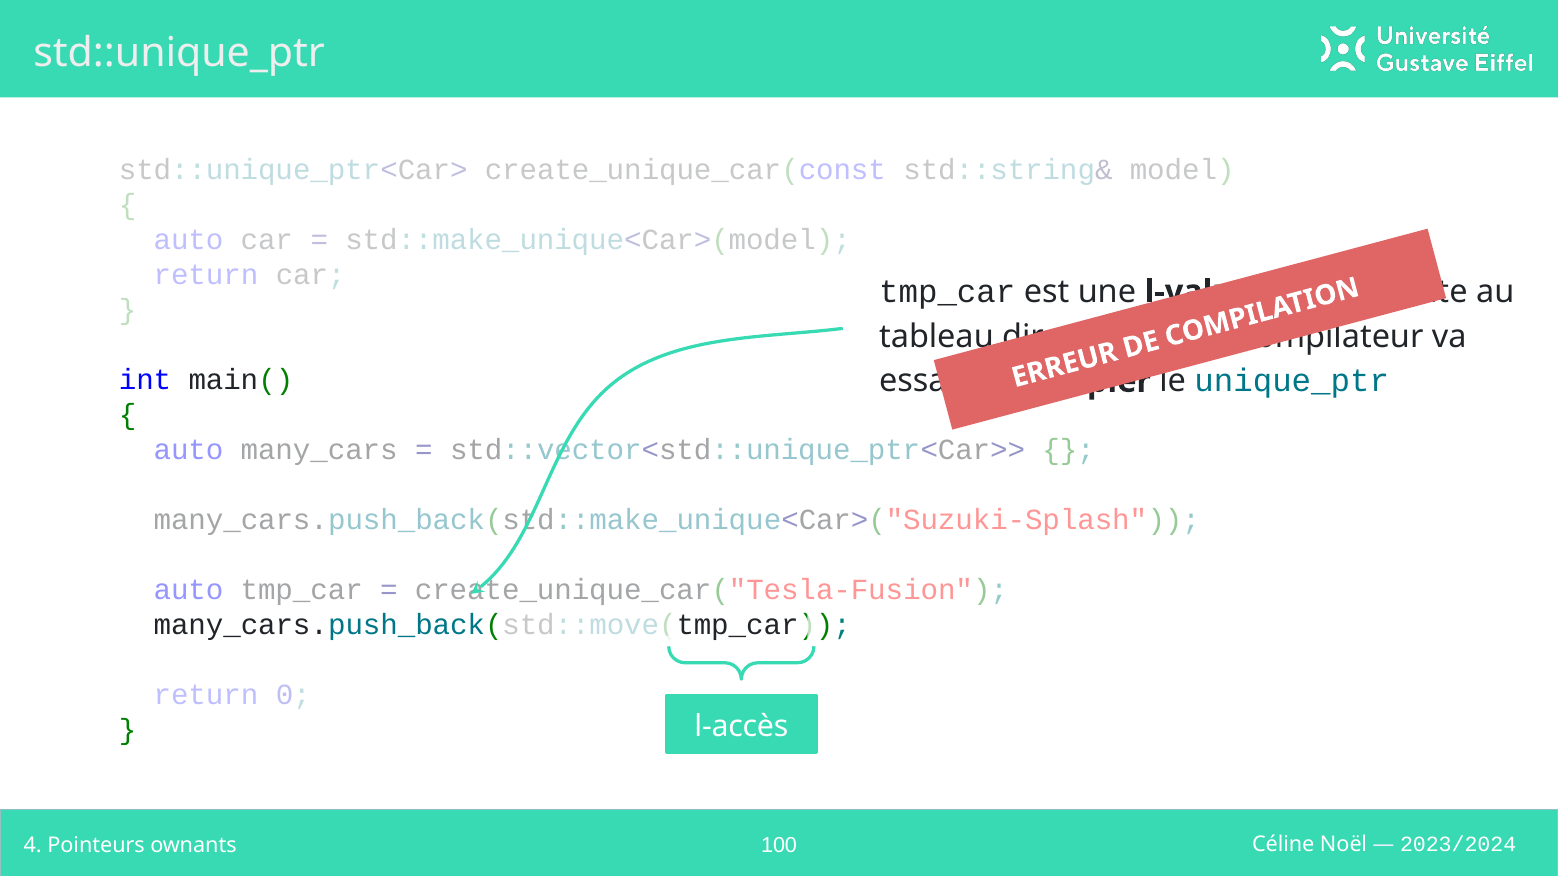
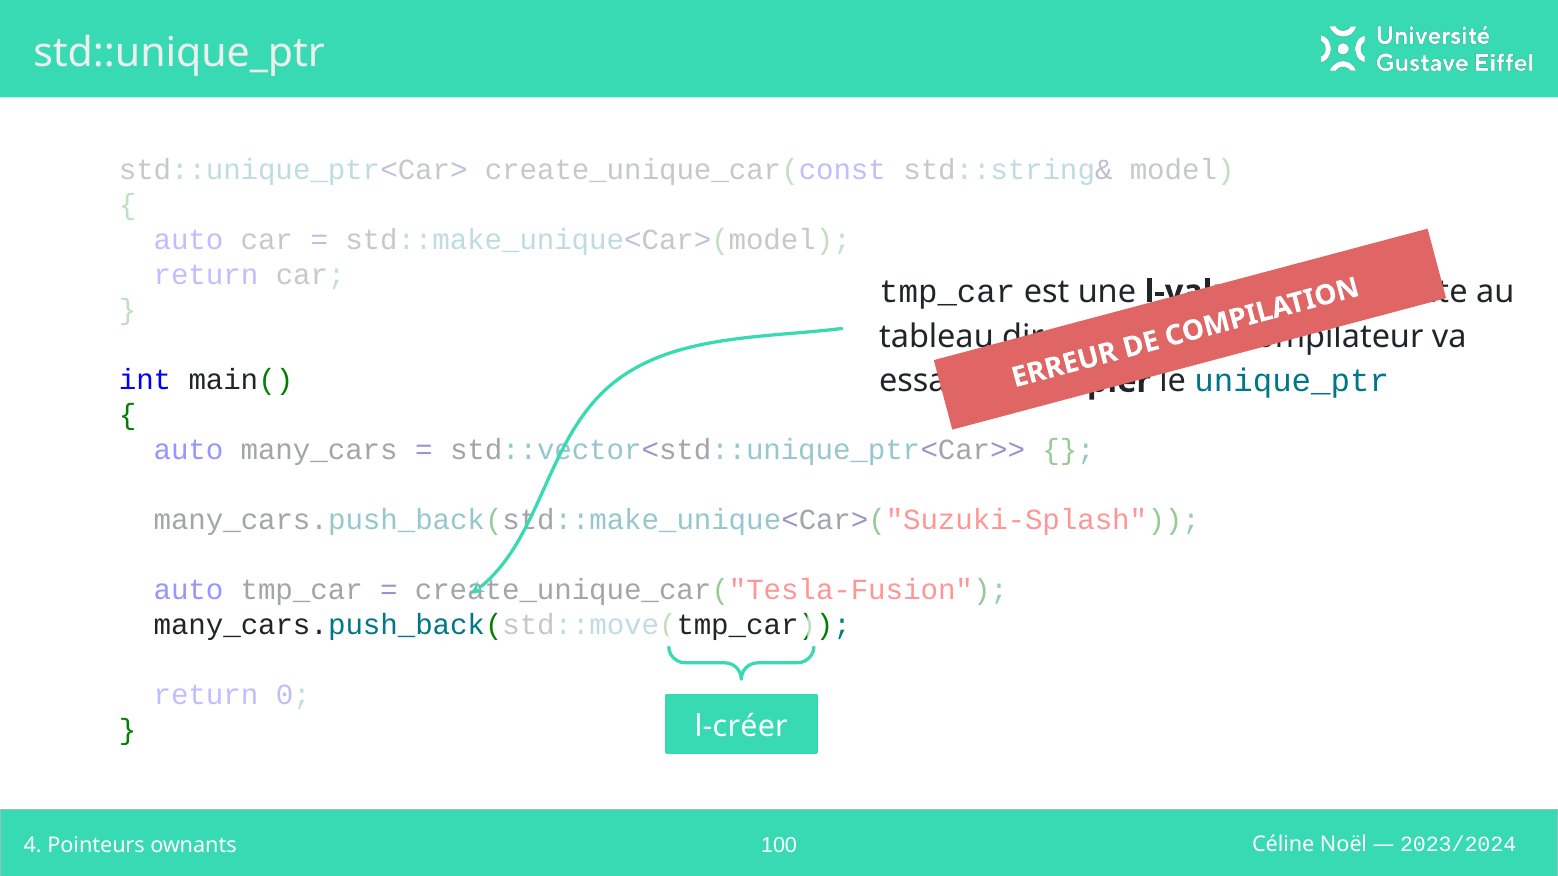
l-accès: l-accès -> l-créer
